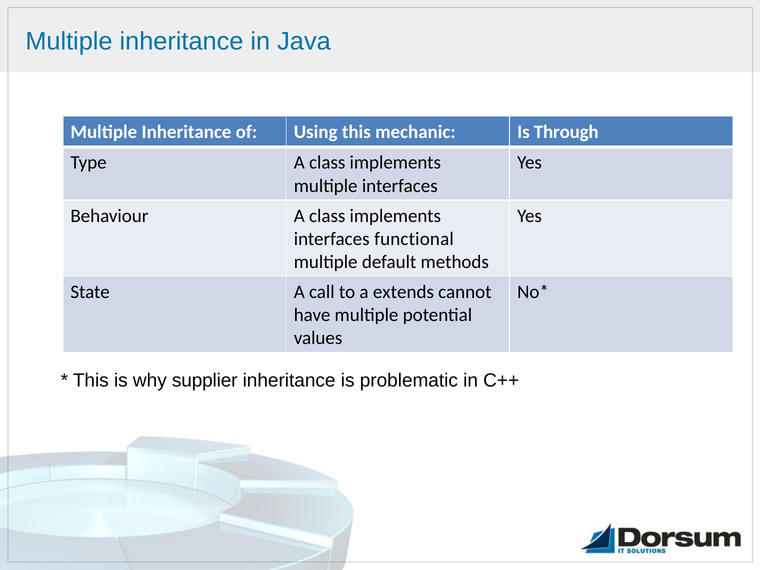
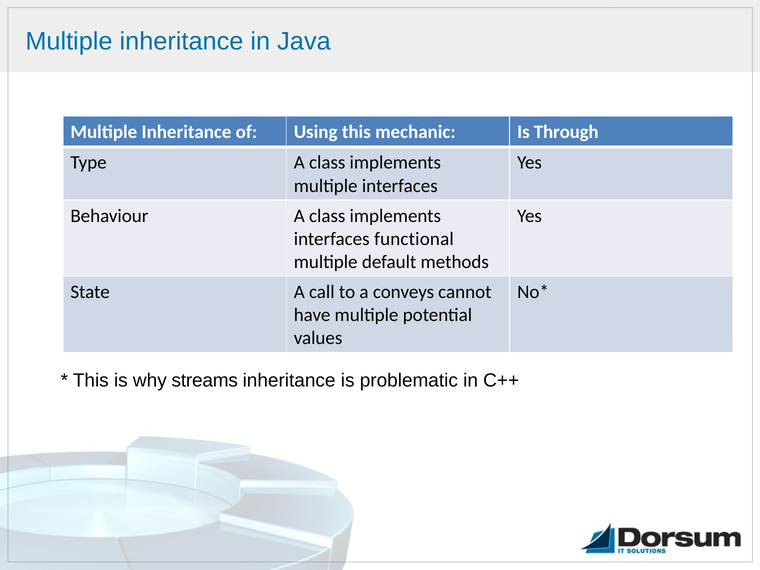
extends: extends -> conveys
supplier: supplier -> streams
